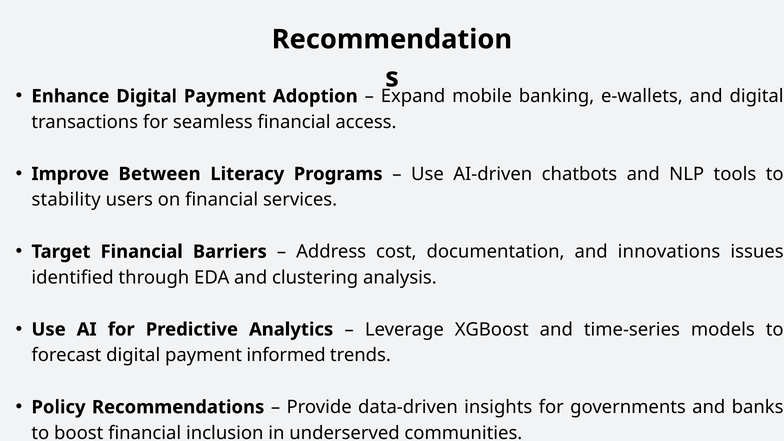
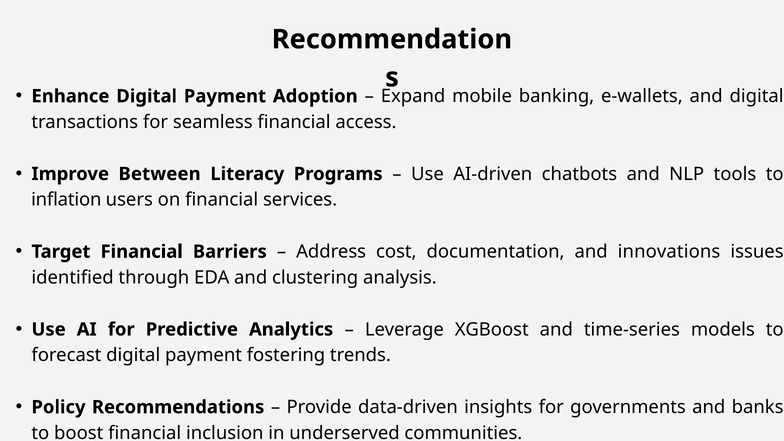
stability: stability -> inflation
informed: informed -> fostering
